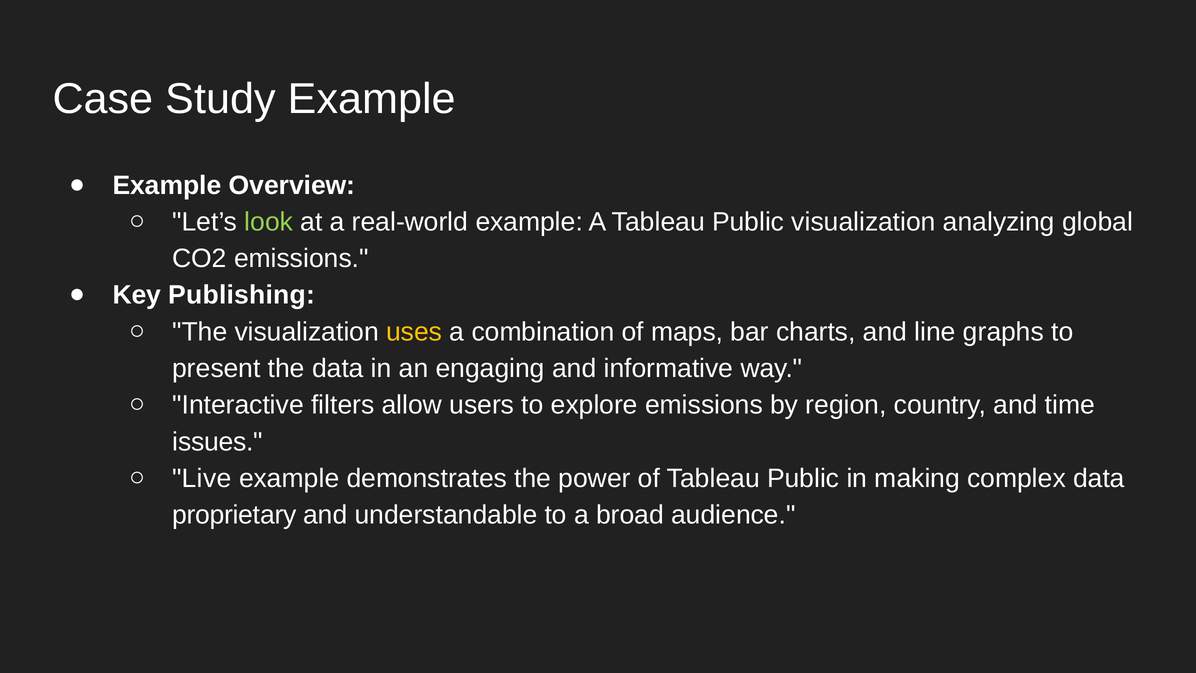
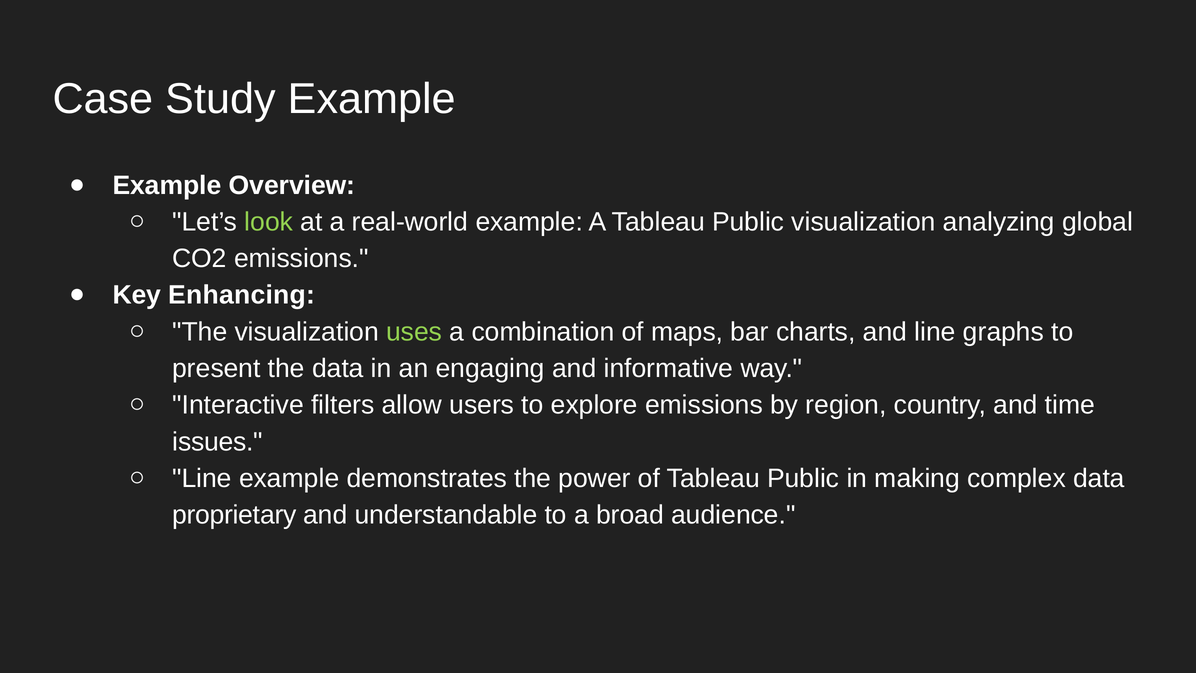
Publishing: Publishing -> Enhancing
uses colour: yellow -> light green
Live at (202, 478): Live -> Line
